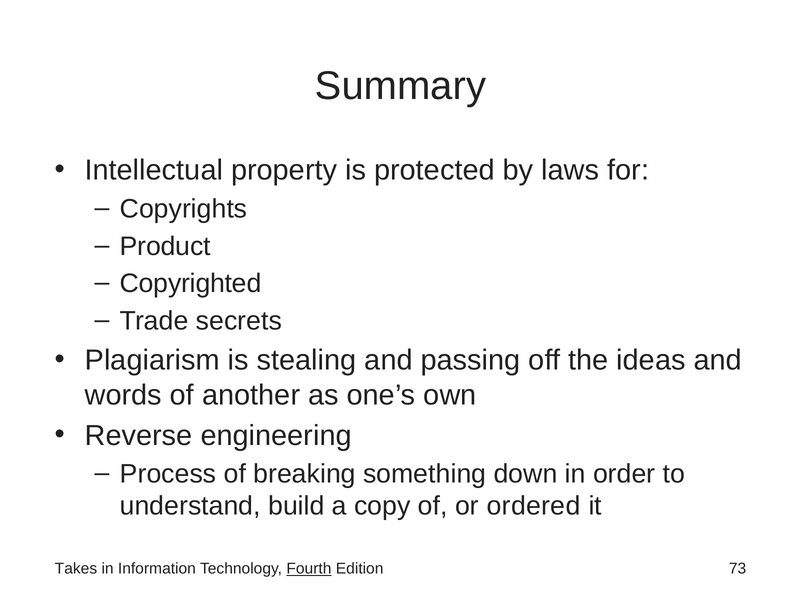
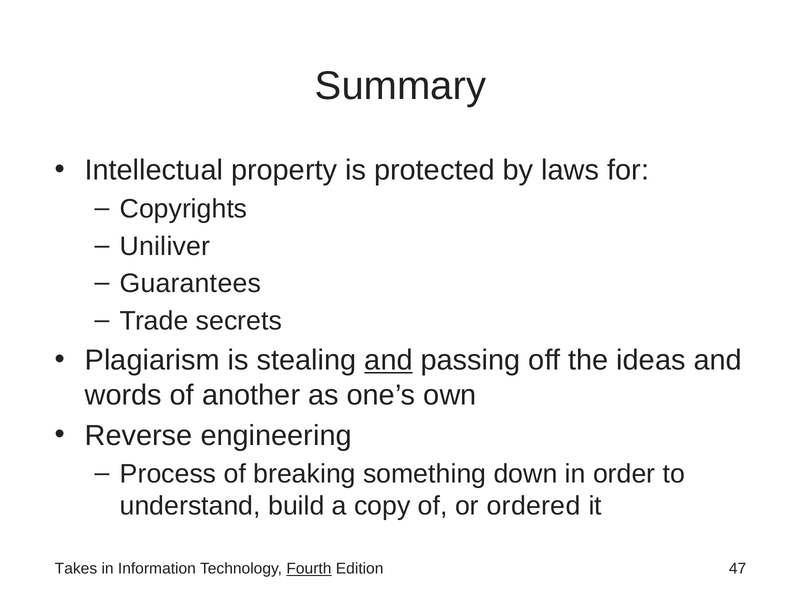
Product: Product -> Uniliver
Copyrighted: Copyrighted -> Guarantees
and at (389, 360) underline: none -> present
73: 73 -> 47
